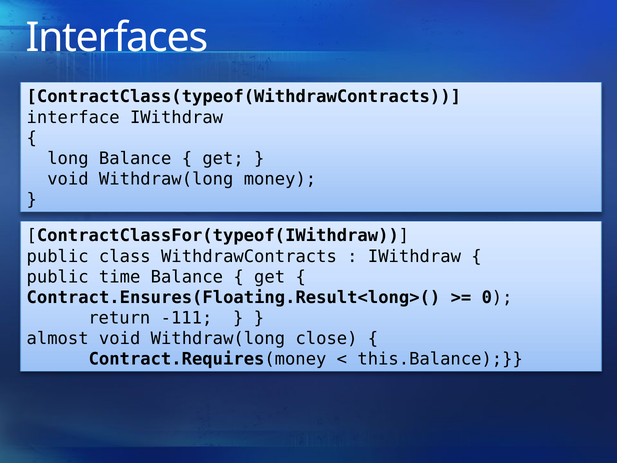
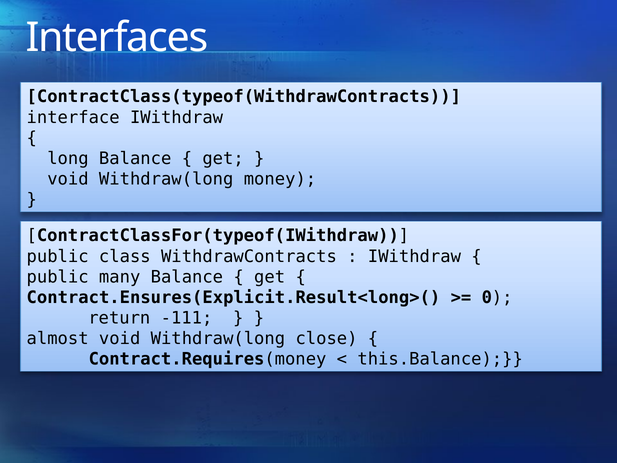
time: time -> many
Contract.Ensures(Floating.Result<long>(: Contract.Ensures(Floating.Result<long>( -> Contract.Ensures(Explicit.Result<long>(
